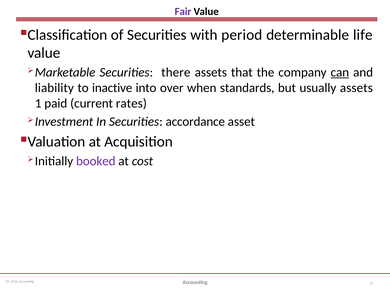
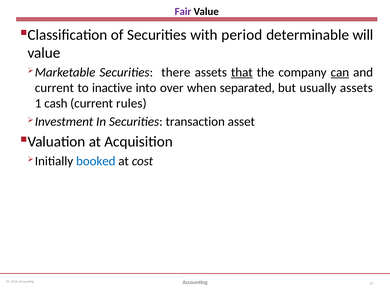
life: life -> will
that underline: none -> present
liability at (54, 88): liability -> current
standards: standards -> separated
paid: paid -> cash
rates: rates -> rules
accordance: accordance -> transaction
booked colour: purple -> blue
